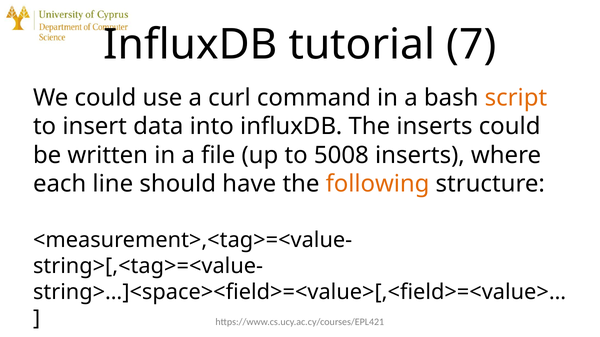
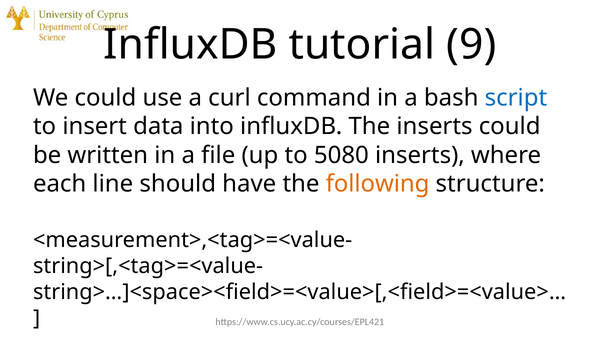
7: 7 -> 9
script colour: orange -> blue
5008: 5008 -> 5080
